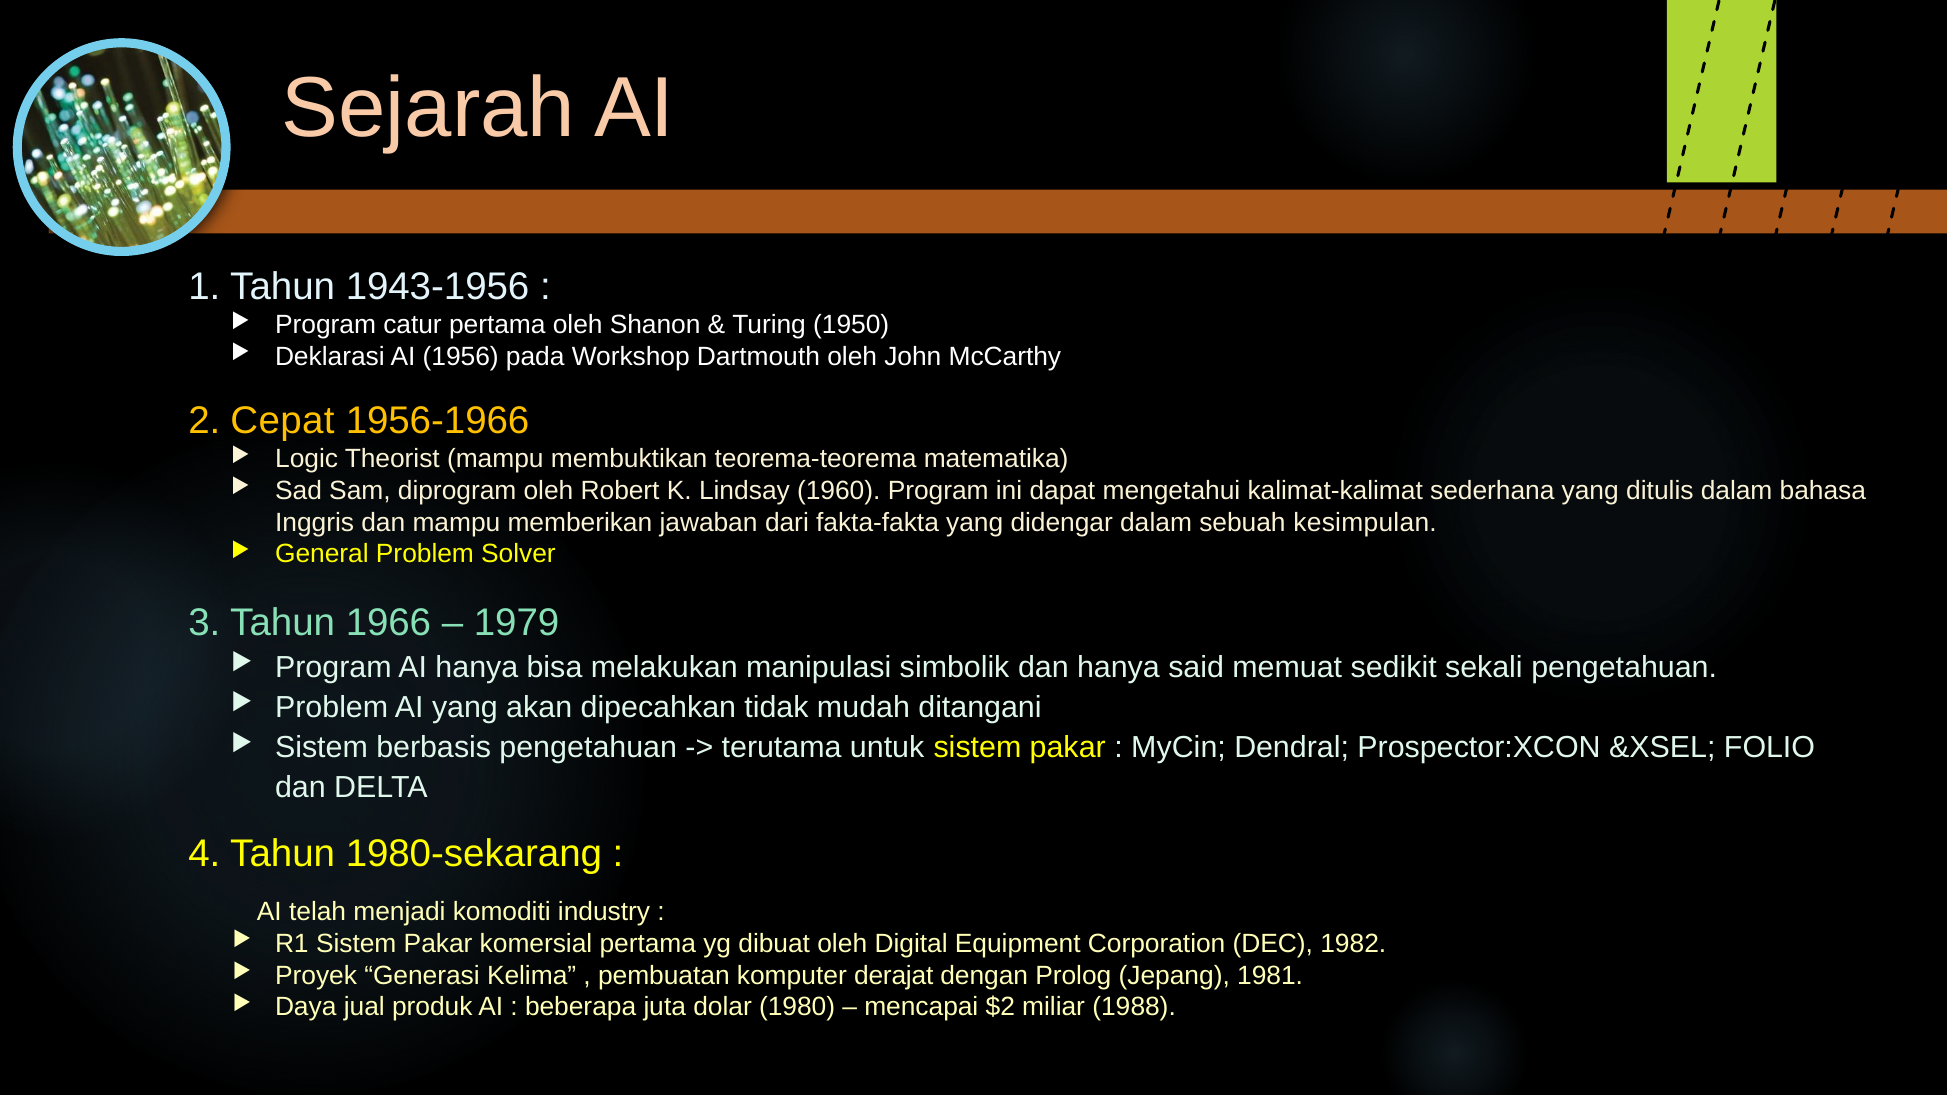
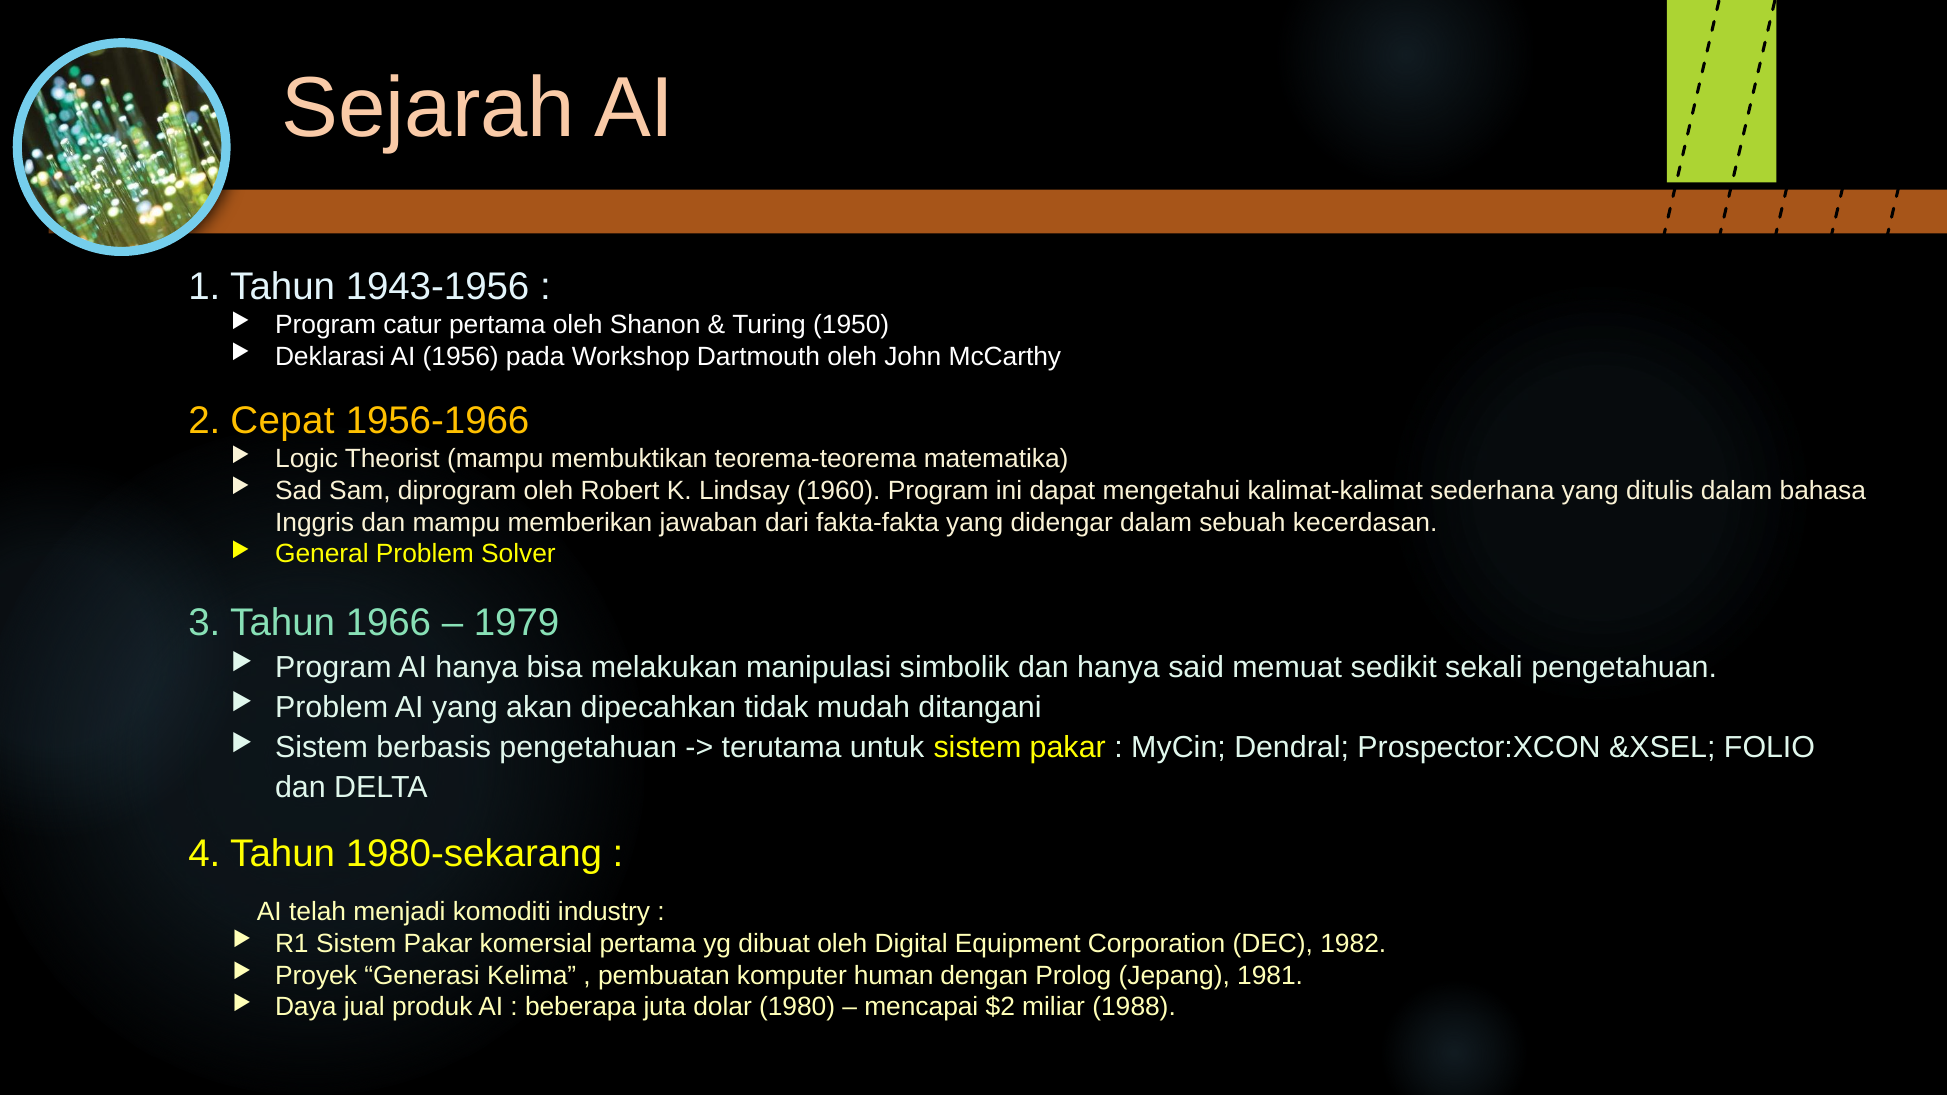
kesimpulan: kesimpulan -> kecerdasan
derajat: derajat -> human
